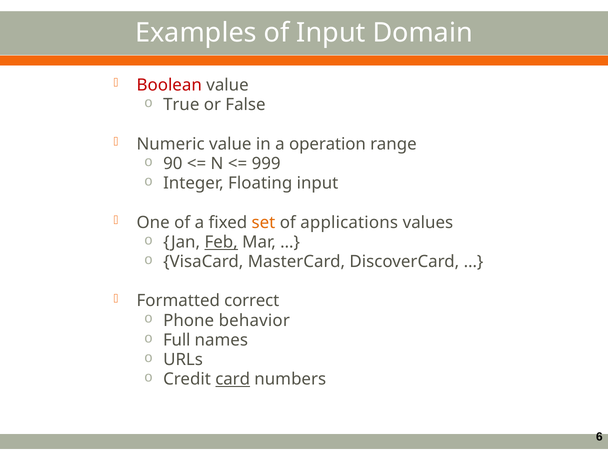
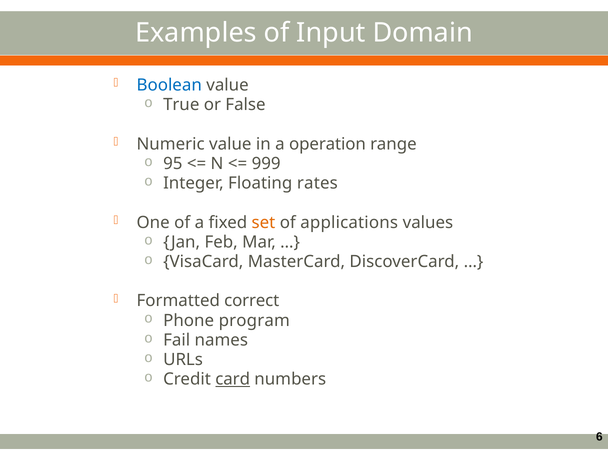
Boolean colour: red -> blue
90: 90 -> 95
Floating input: input -> rates
Feb underline: present -> none
behavior: behavior -> program
Full: Full -> Fail
